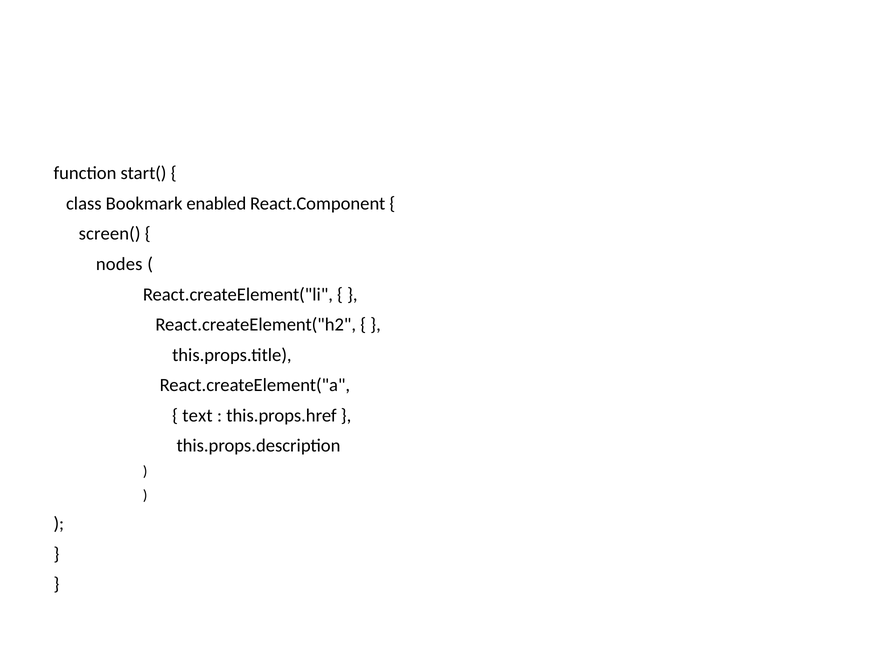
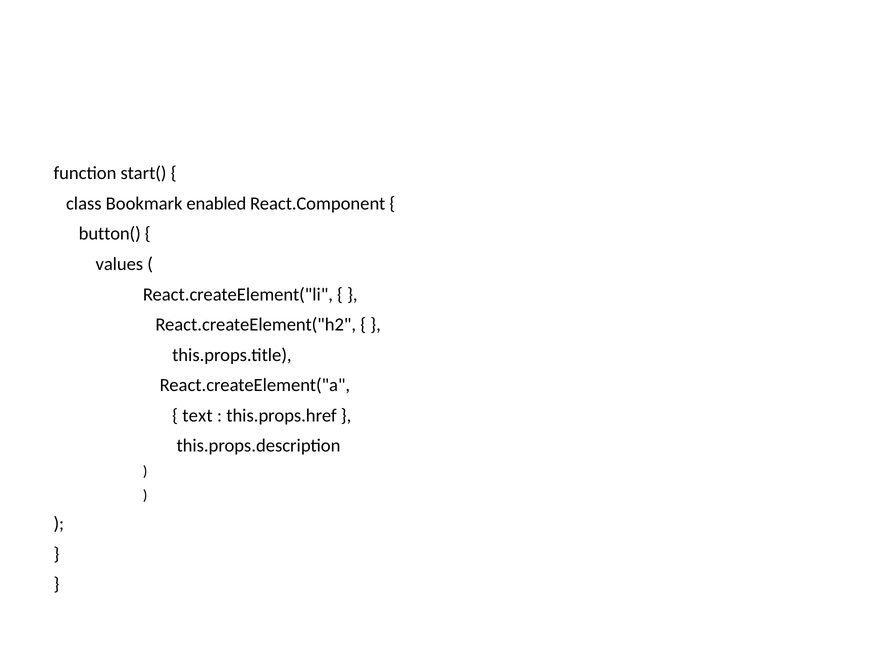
screen(: screen( -> button(
nodes: nodes -> values
